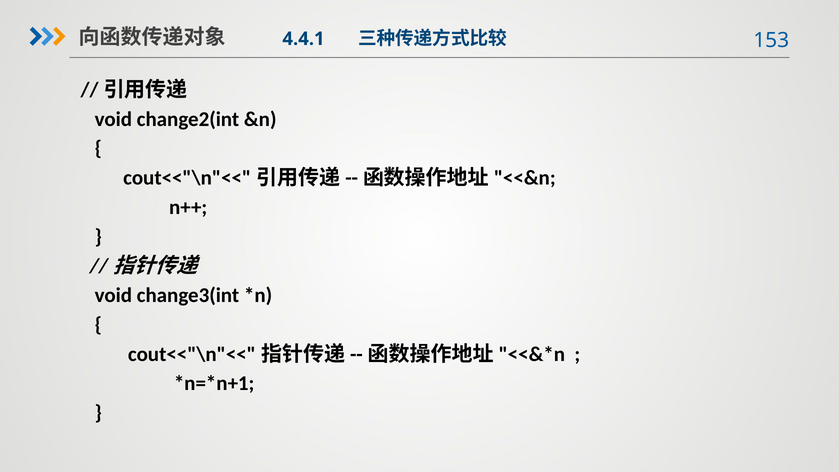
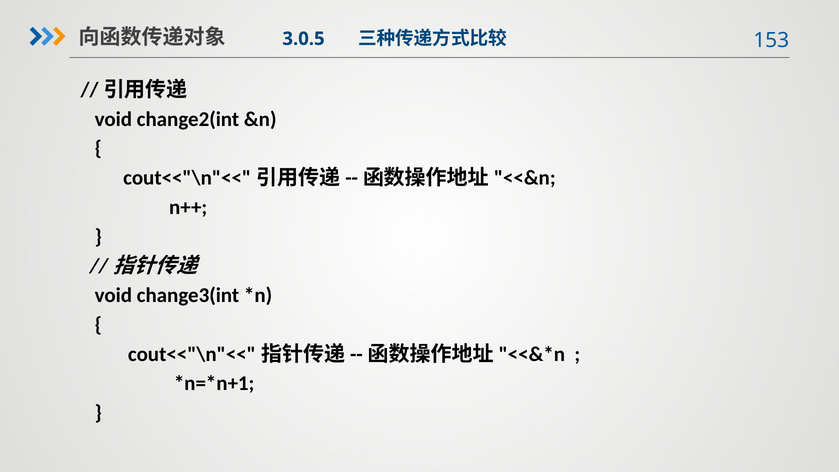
4.4.1: 4.4.1 -> 3.0.5
